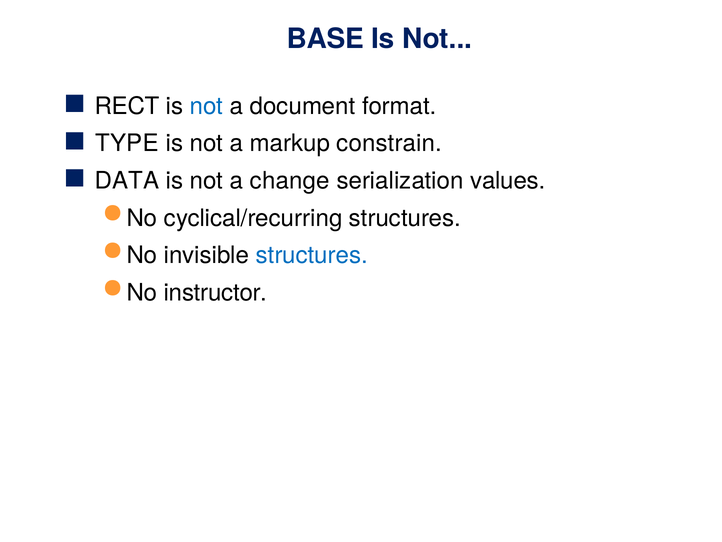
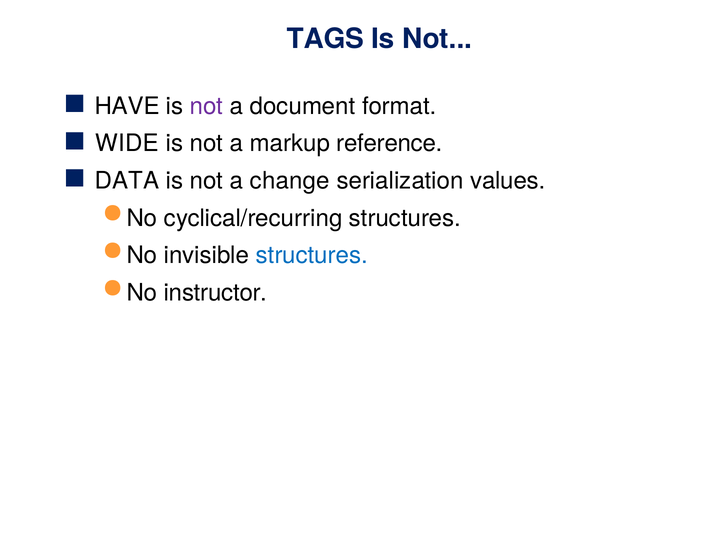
BASE: BASE -> TAGS
RECT: RECT -> HAVE
not at (207, 106) colour: blue -> purple
TYPE: TYPE -> WIDE
constrain: constrain -> reference
